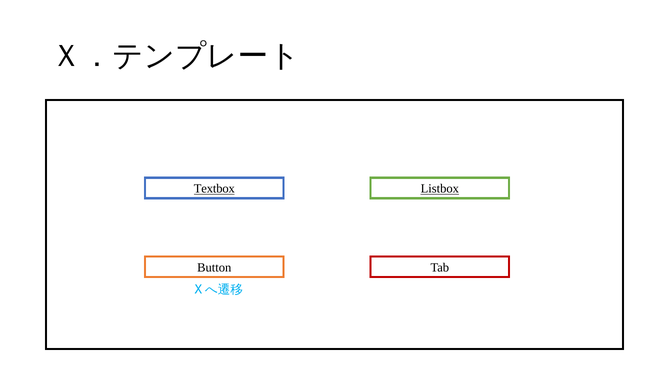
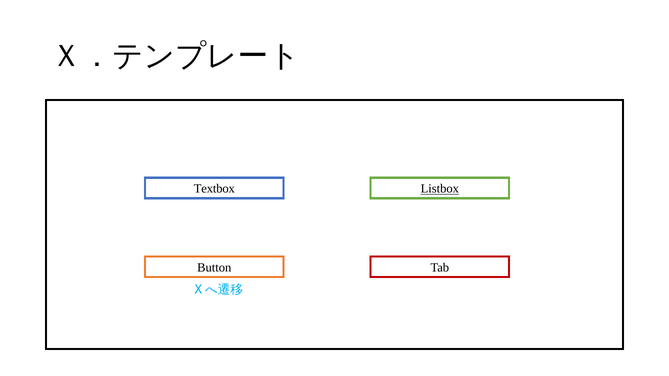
Textbox underline: present -> none
